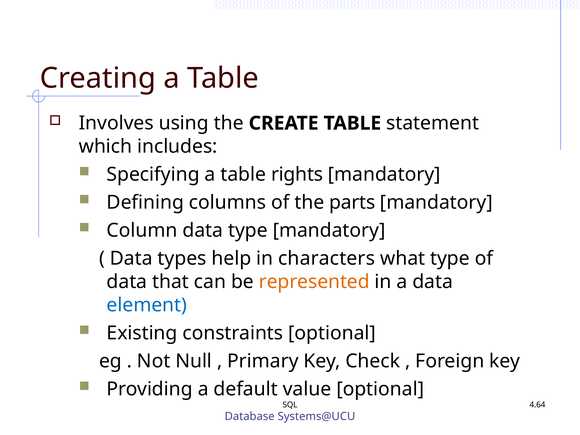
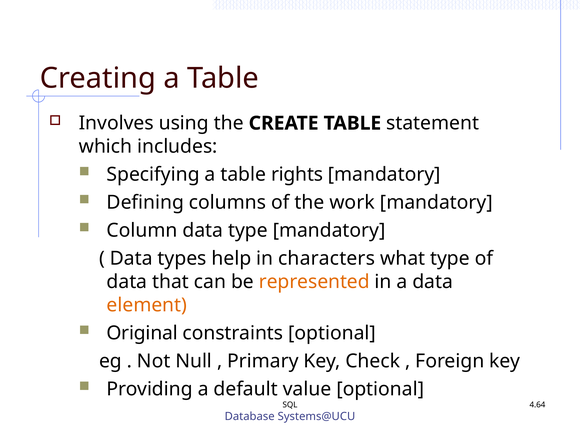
parts: parts -> work
element colour: blue -> orange
Existing: Existing -> Original
